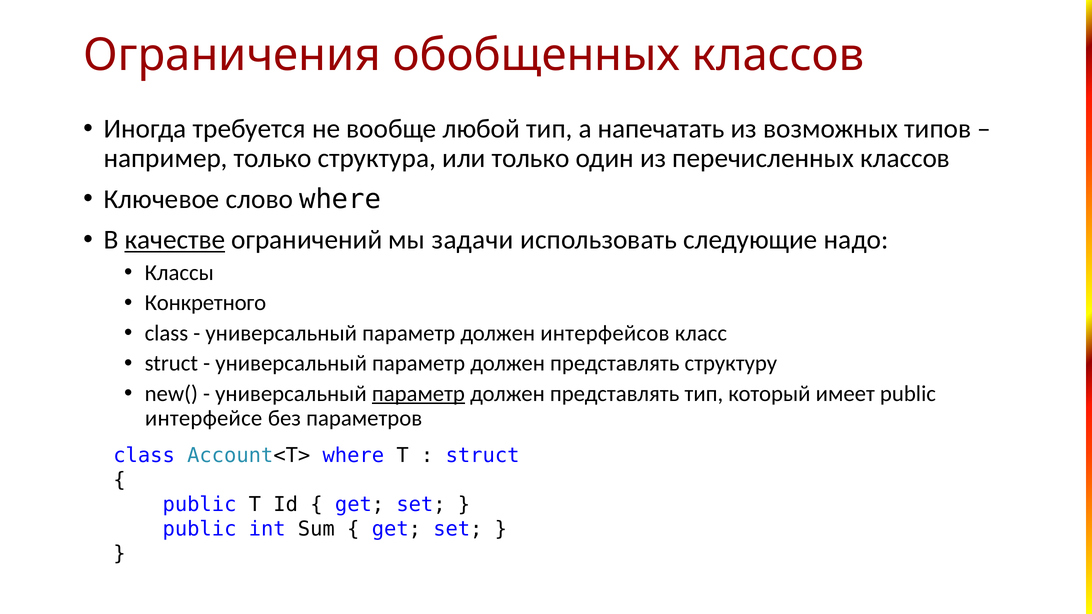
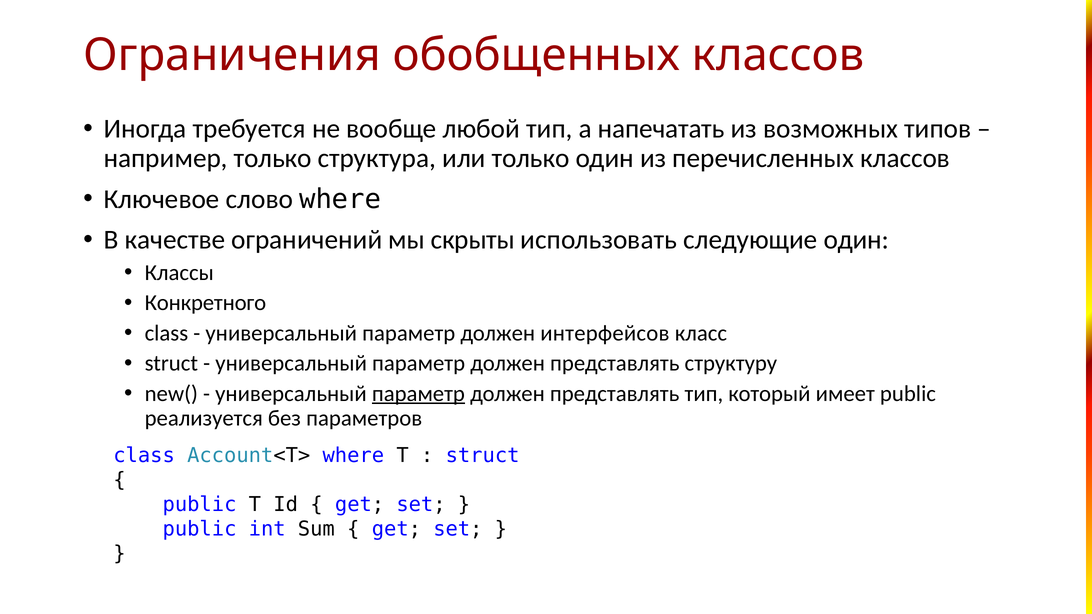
качестве underline: present -> none
задачи: задачи -> скрыты
следующие надо: надо -> один
интерфейсе: интерфейсе -> реализуется
